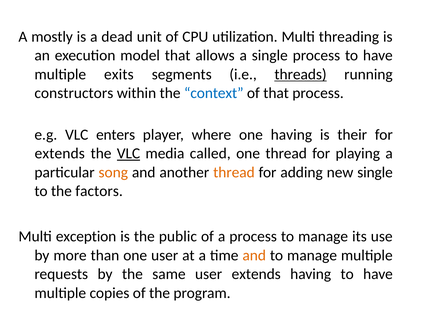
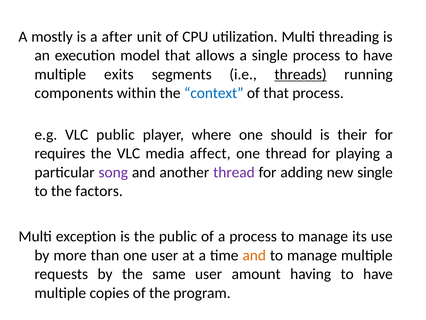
dead: dead -> after
constructors: constructors -> components
VLC enters: enters -> public
one having: having -> should
extends at (60, 153): extends -> requires
VLC at (128, 153) underline: present -> none
called: called -> affect
song colour: orange -> purple
thread at (234, 172) colour: orange -> purple
user extends: extends -> amount
